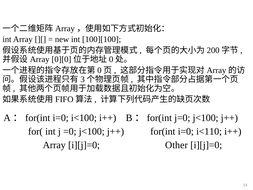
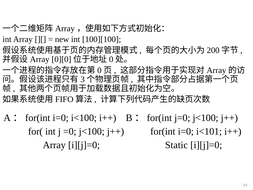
i<110: i<110 -> i<101
Other: Other -> Static
